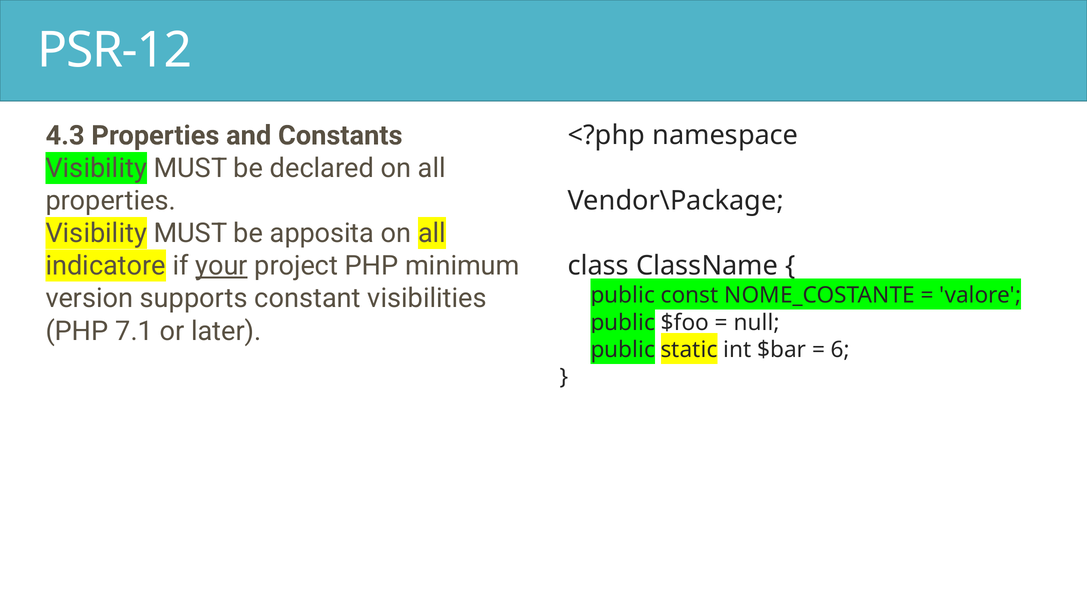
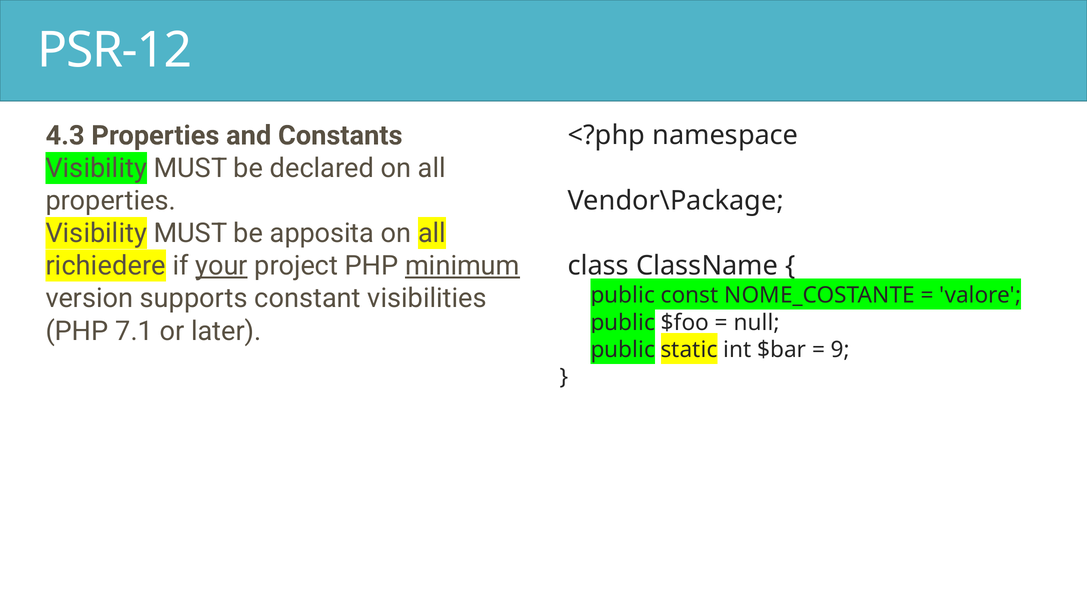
indicatore: indicatore -> richiedere
minimum underline: none -> present
6: 6 -> 9
